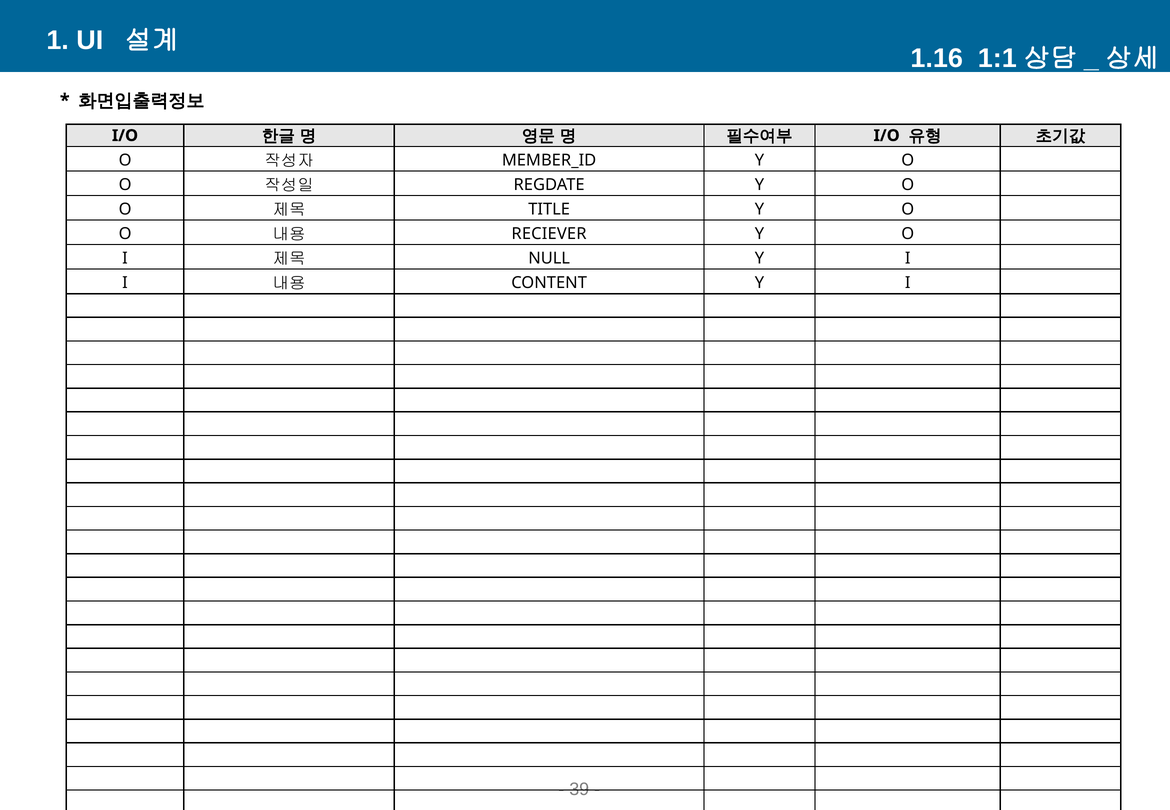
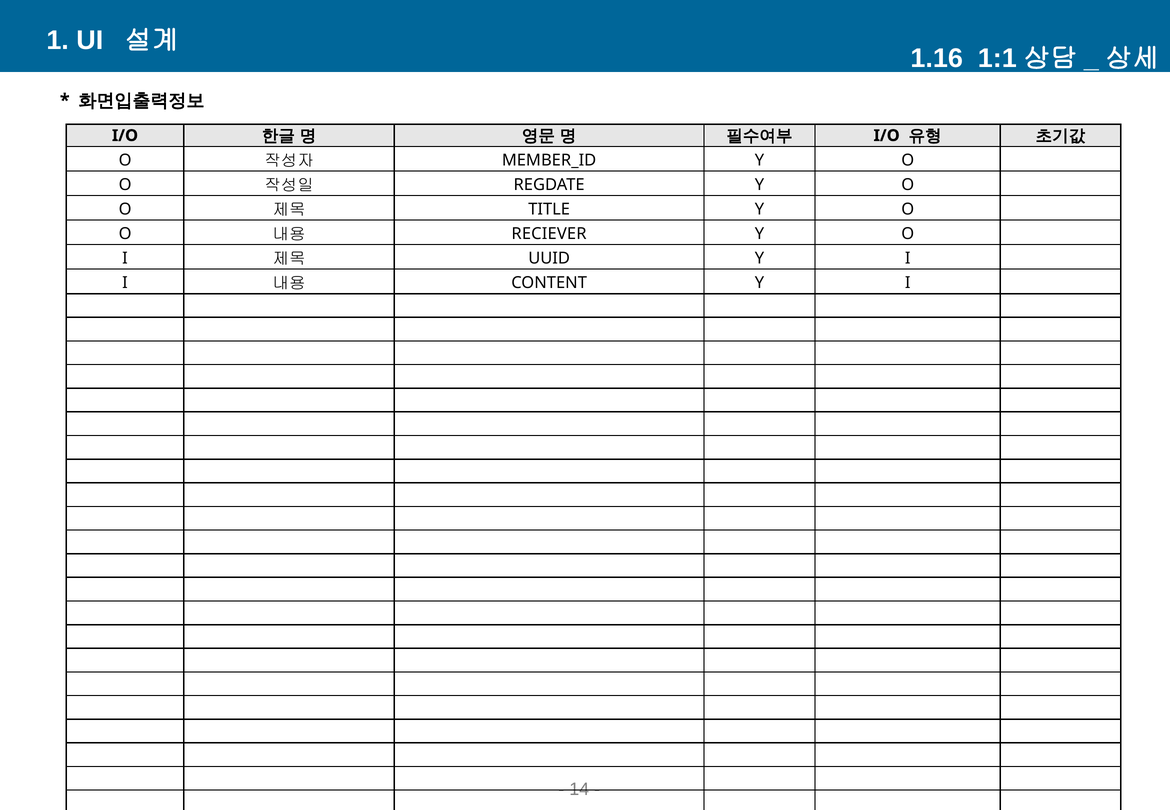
NULL: NULL -> UUID
39: 39 -> 14
